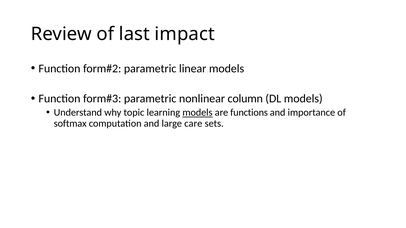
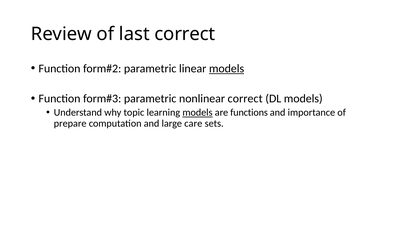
last impact: impact -> correct
models at (227, 69) underline: none -> present
nonlinear column: column -> correct
softmax: softmax -> prepare
